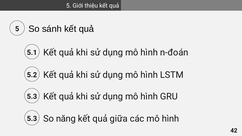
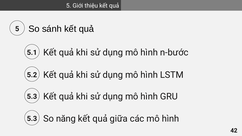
n-đoán: n-đoán -> n-bước
